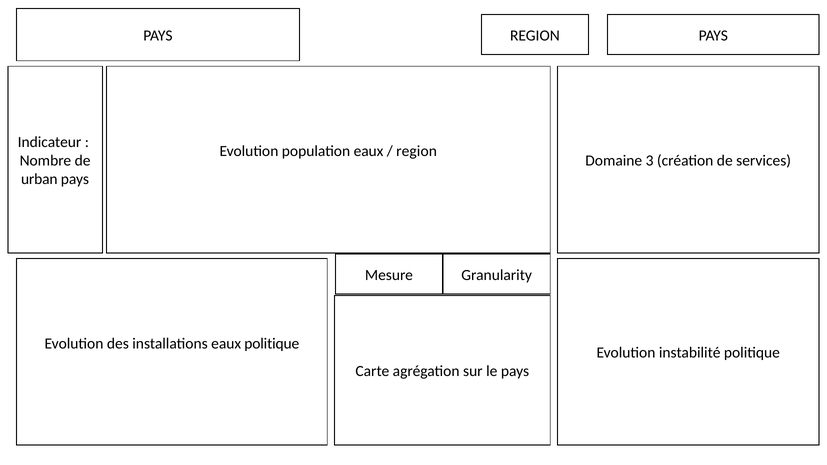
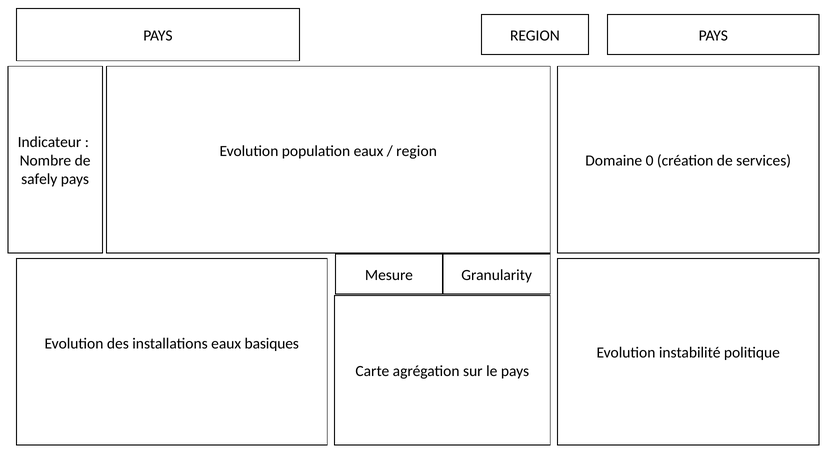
3: 3 -> 0
urban: urban -> safely
eaux politique: politique -> basiques
